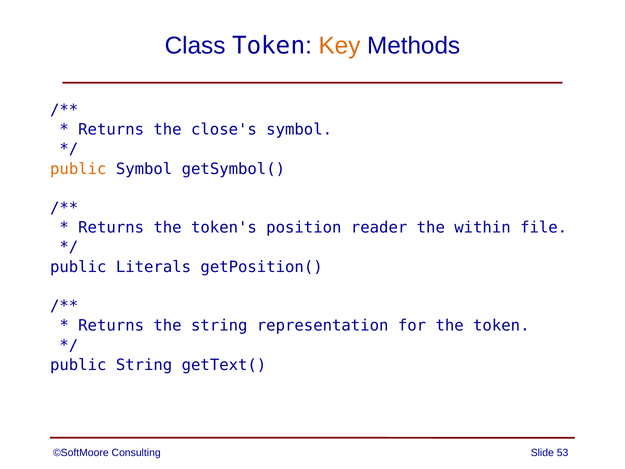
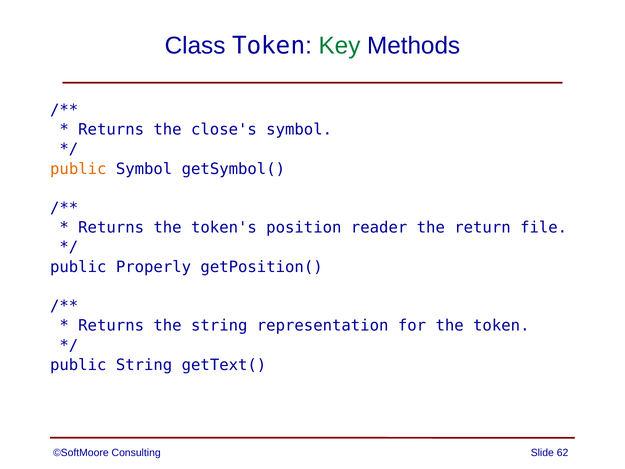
Key colour: orange -> green
within: within -> return
Literals: Literals -> Properly
53: 53 -> 62
